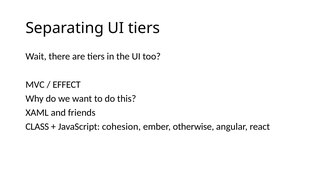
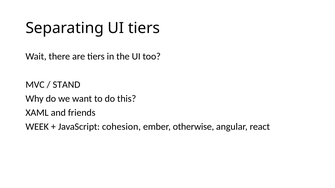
EFFECT: EFFECT -> STAND
CLASS: CLASS -> WEEK
